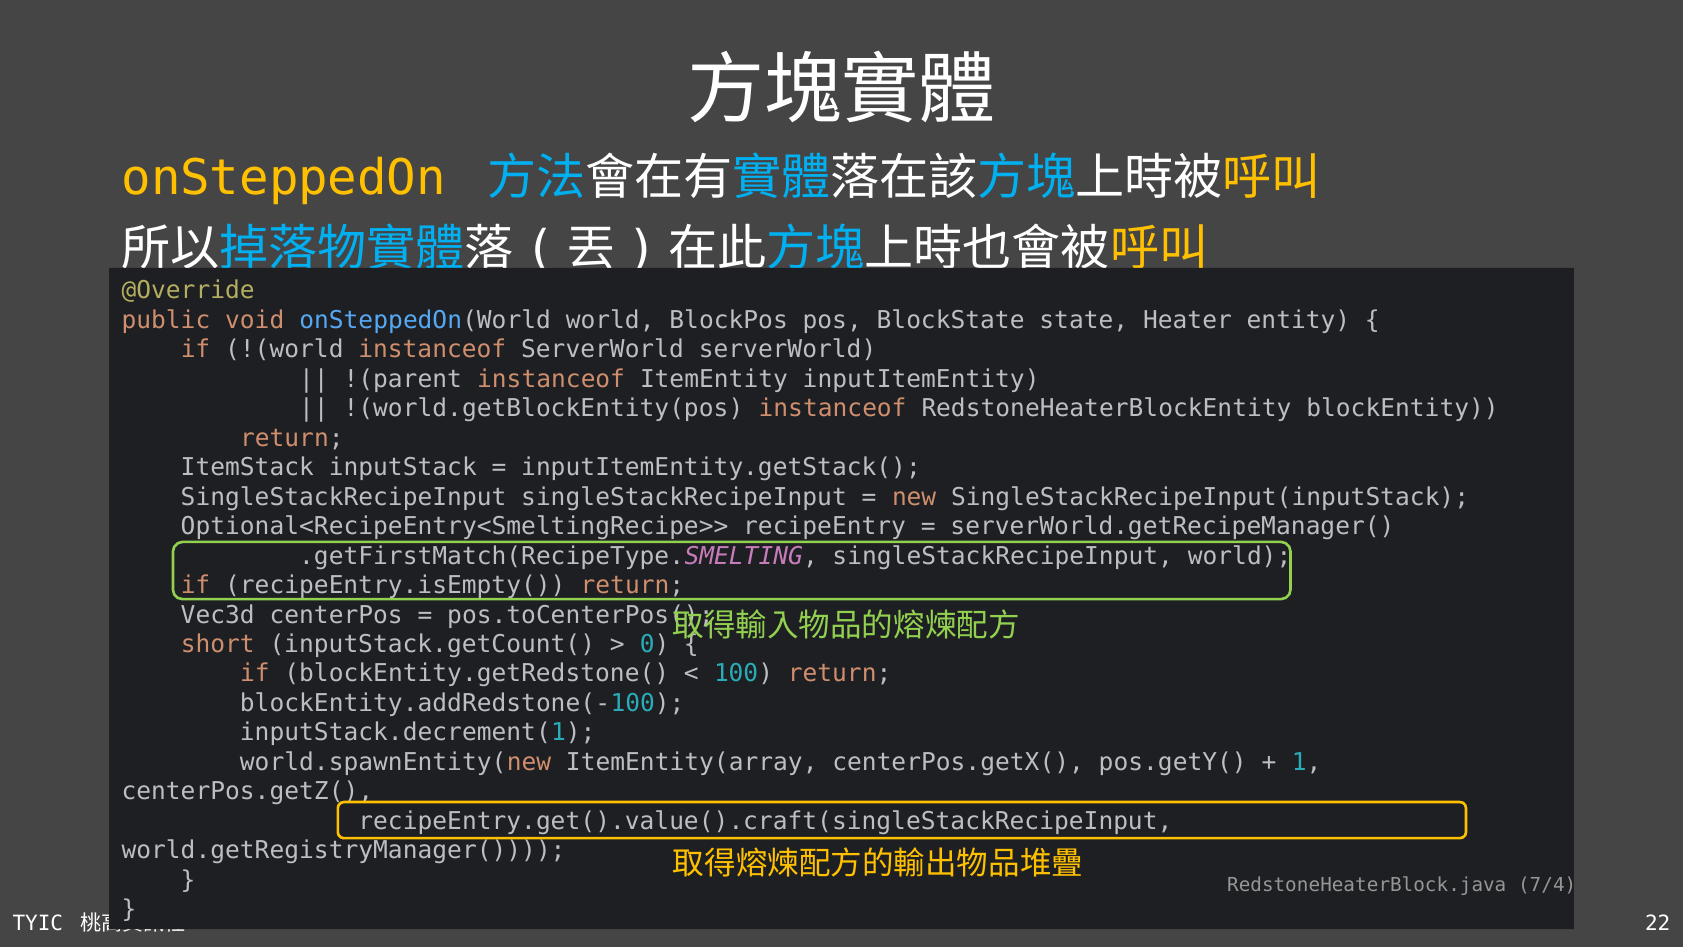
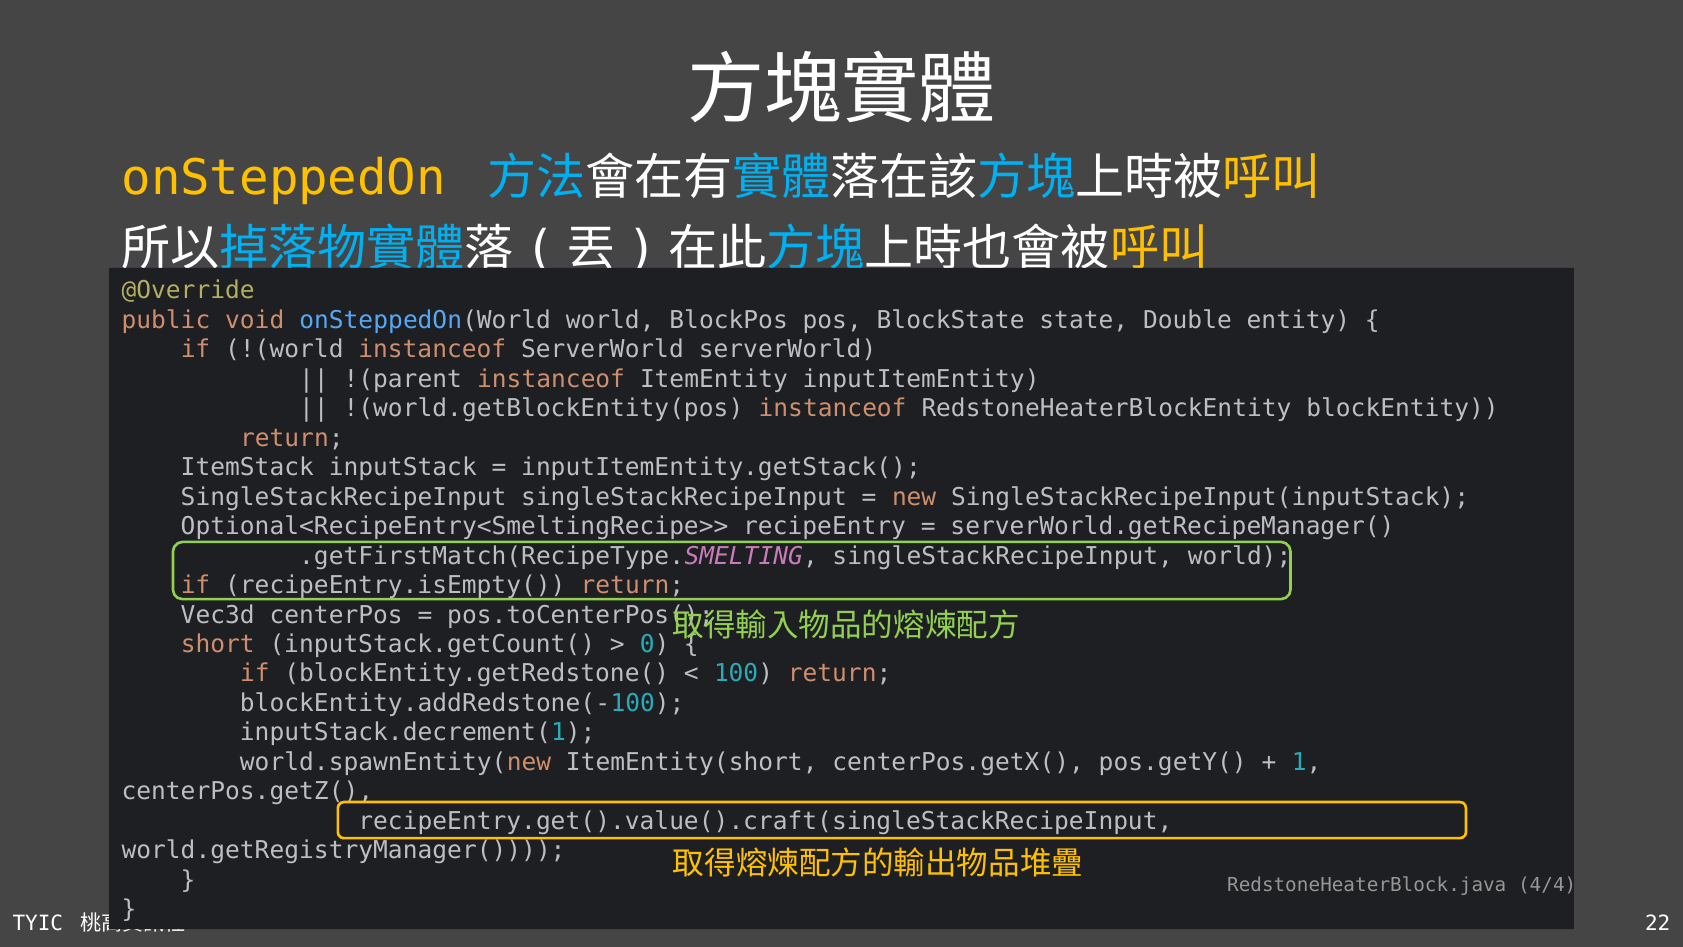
Heater: Heater -> Double
ItemEntity(array: ItemEntity(array -> ItemEntity(short
7/4: 7/4 -> 4/4
